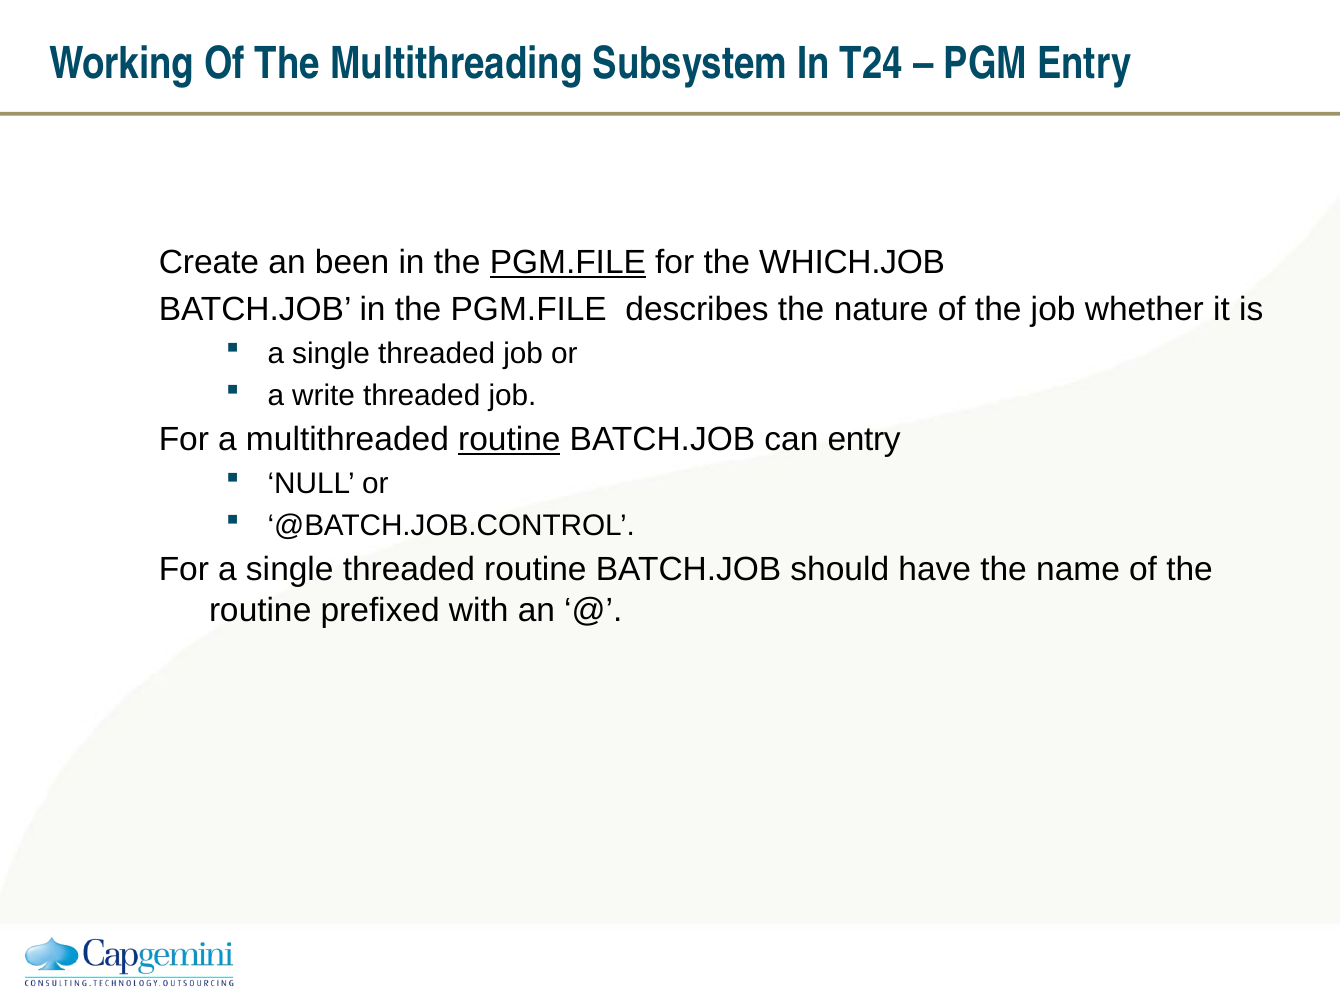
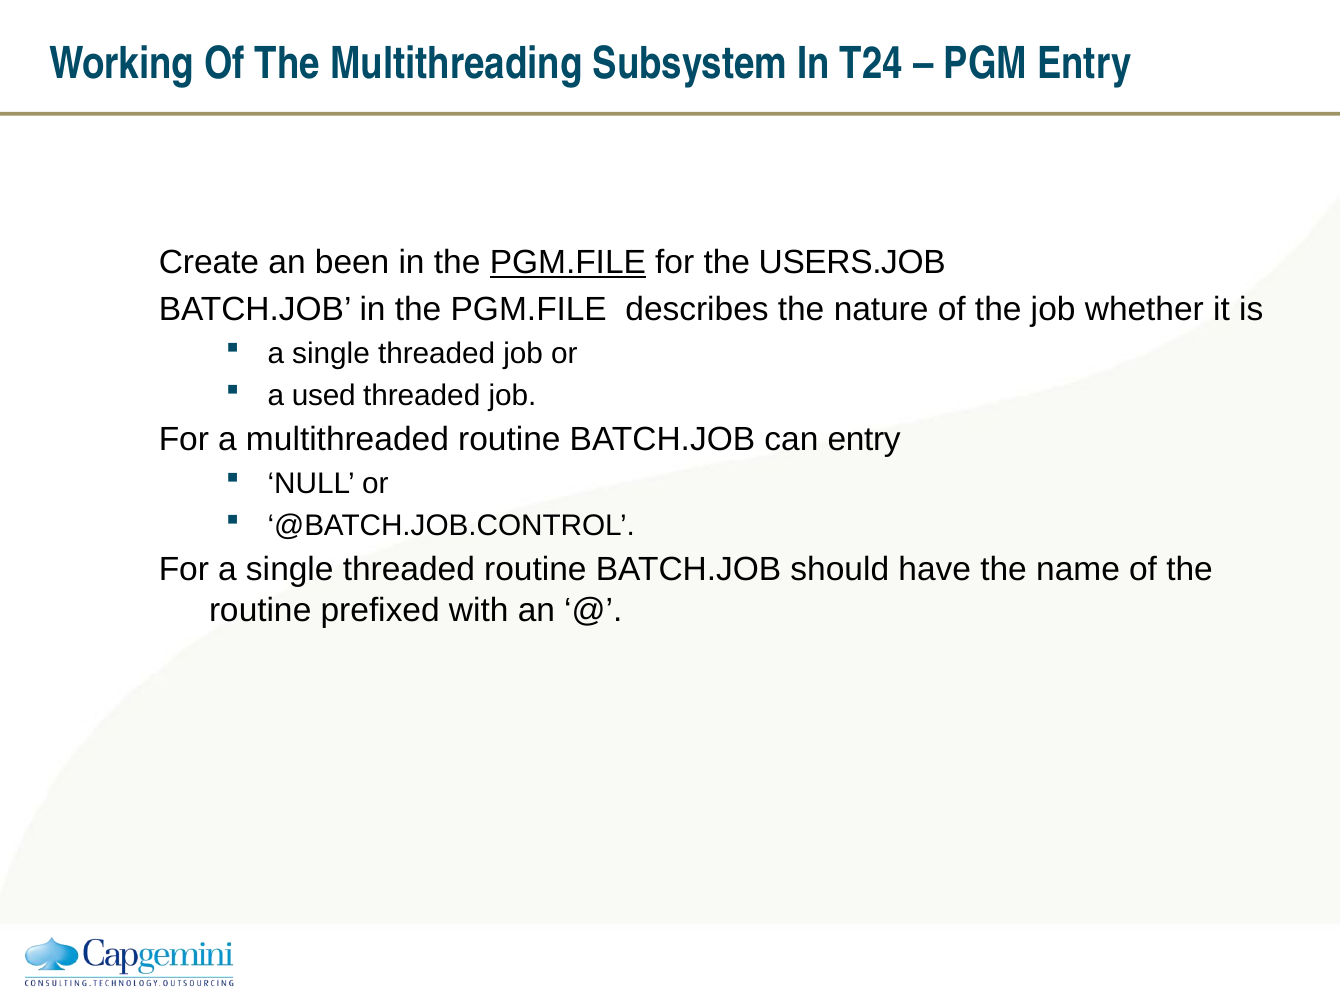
WHICH.JOB: WHICH.JOB -> USERS.JOB
write: write -> used
routine at (509, 440) underline: present -> none
